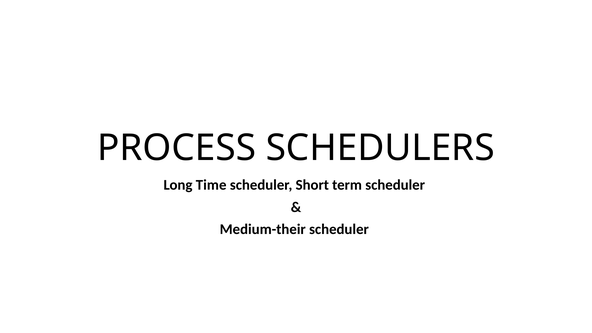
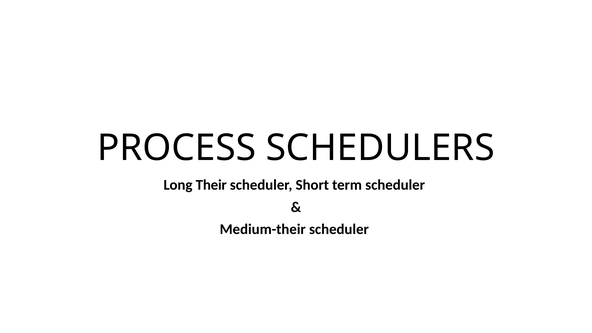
Time: Time -> Their
